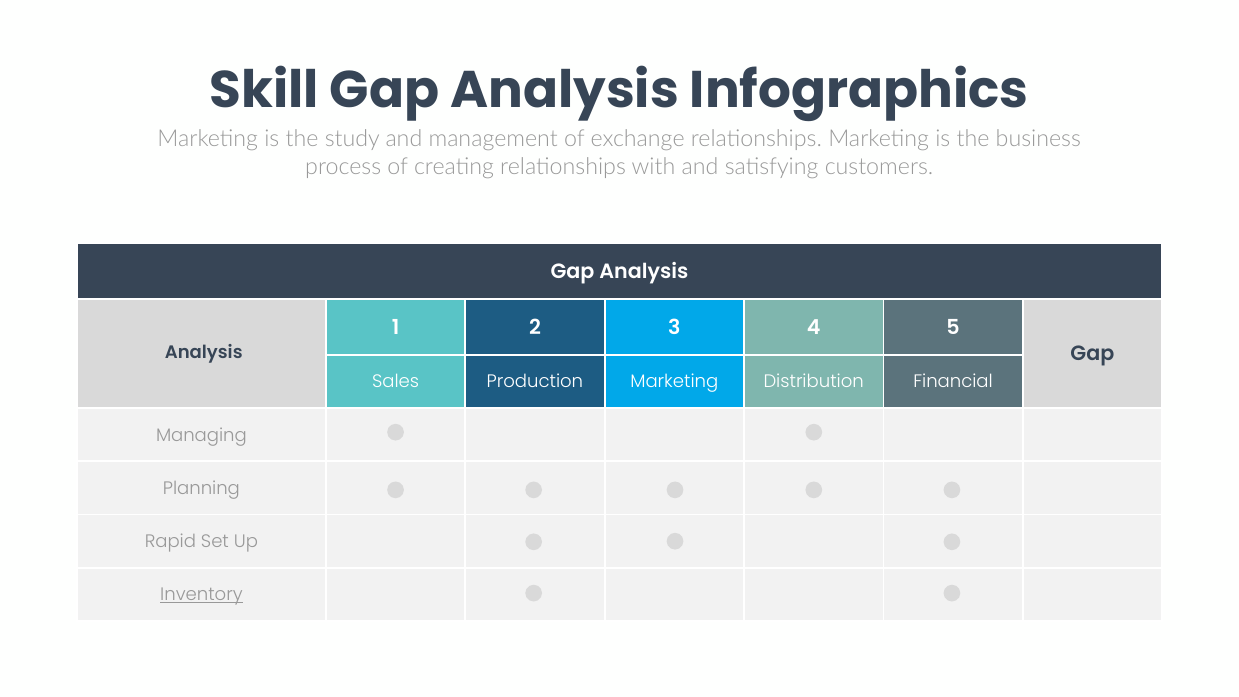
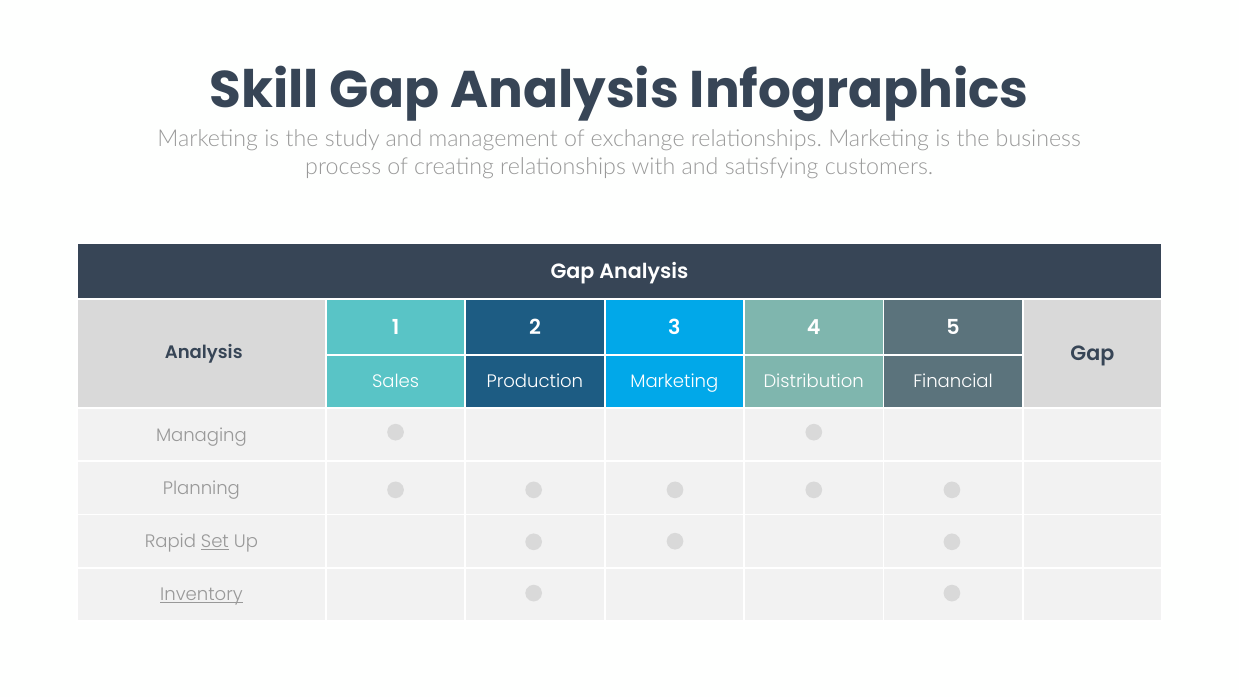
Set underline: none -> present
